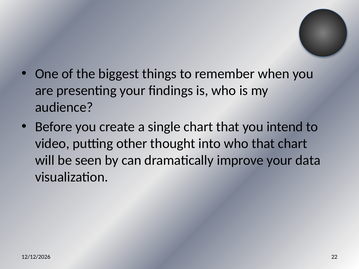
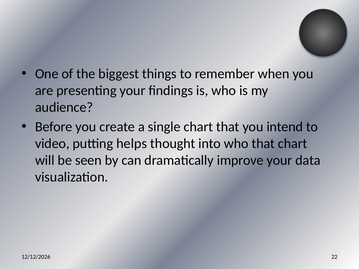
other: other -> helps
